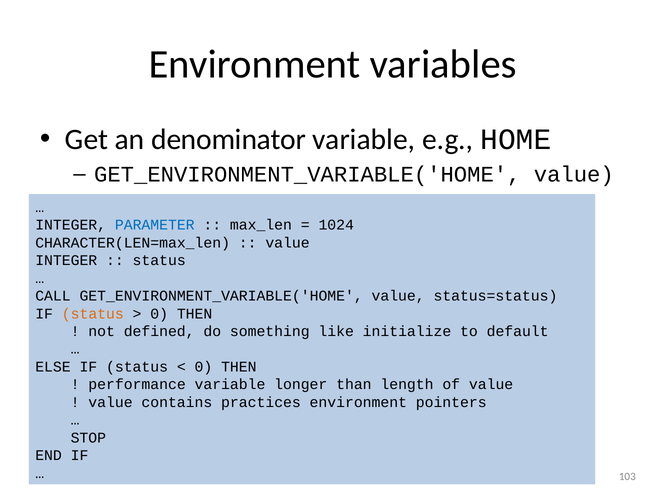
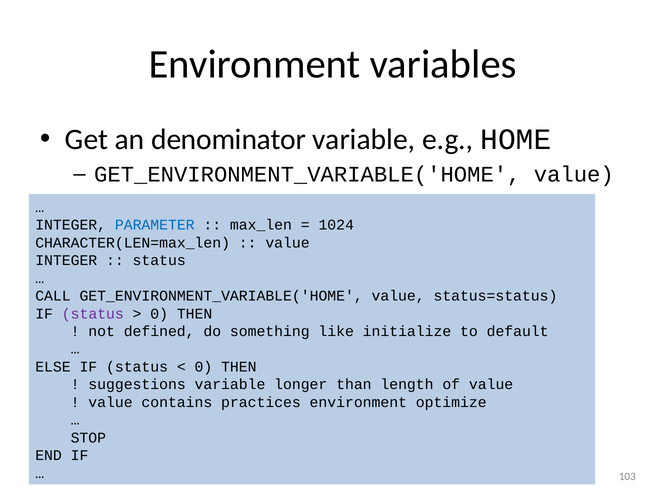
status at (93, 314) colour: orange -> purple
performance: performance -> suggestions
pointers: pointers -> optimize
